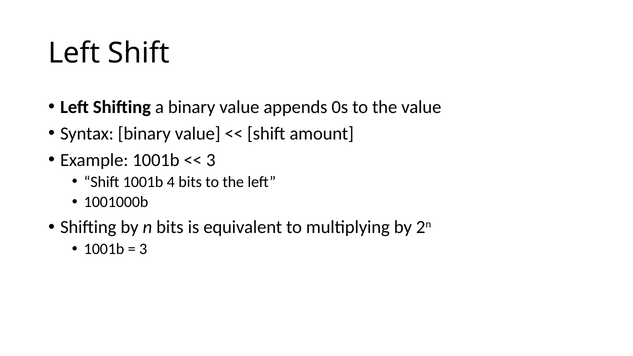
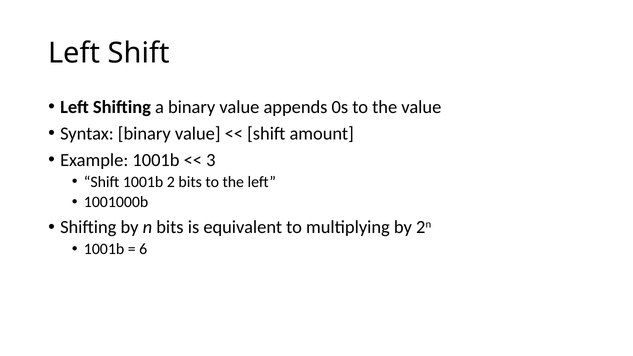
4: 4 -> 2
3 at (143, 249): 3 -> 6
